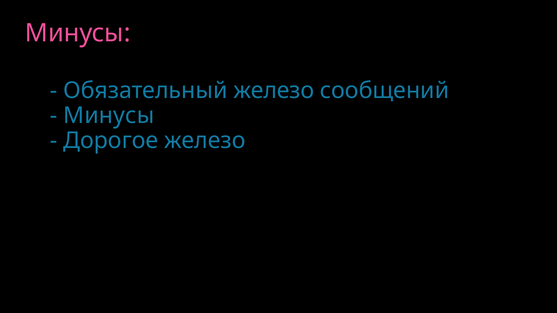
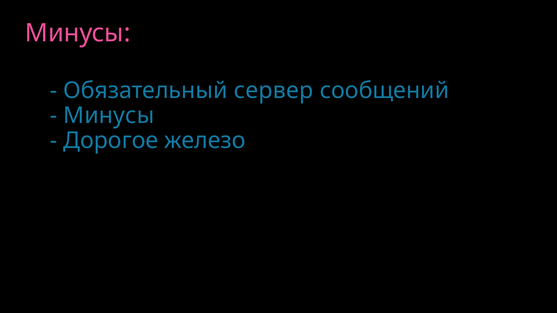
Обязательный железо: железо -> сервер
